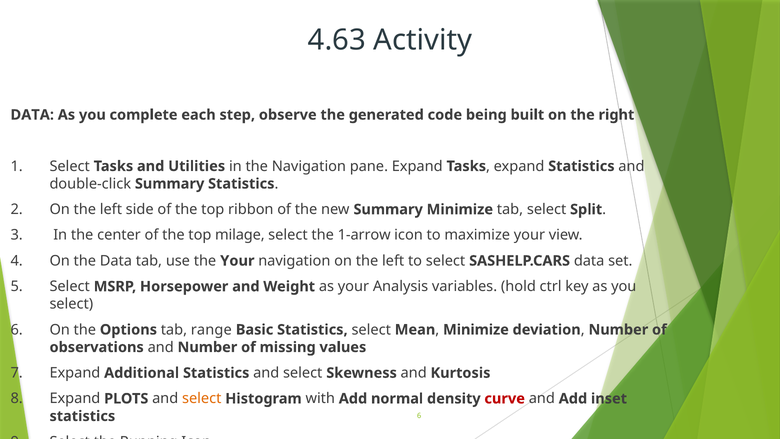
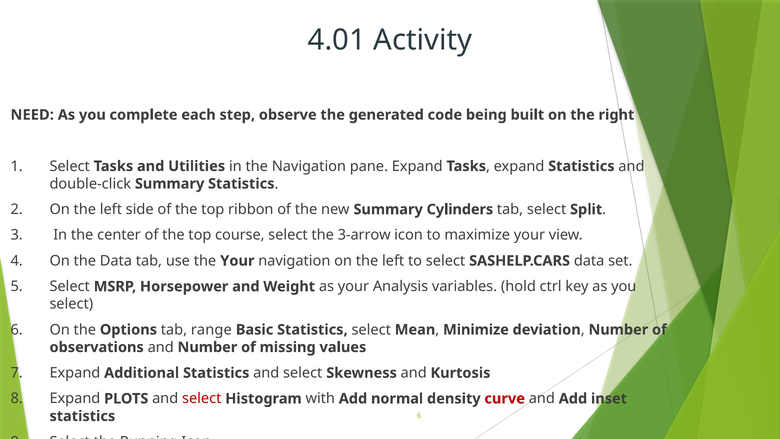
4.63: 4.63 -> 4.01
DATA at (32, 115): DATA -> NEED
Summary Minimize: Minimize -> Cylinders
milage: milage -> course
1-arrow: 1-arrow -> 3-arrow
select at (202, 398) colour: orange -> red
